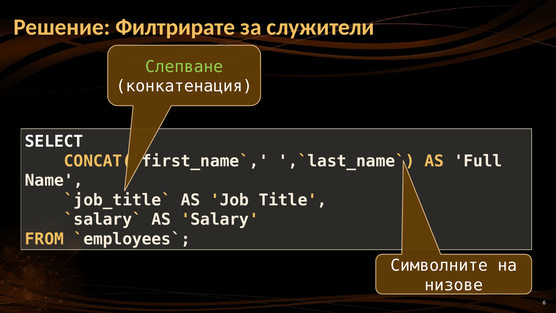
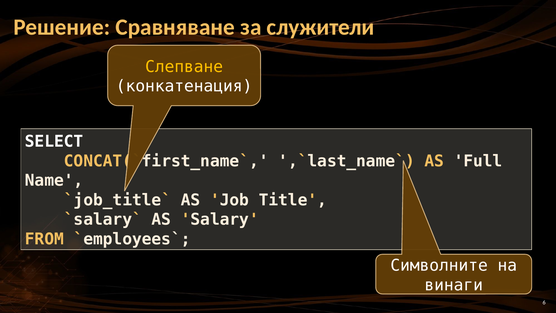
Филтрирате: Филтрирате -> Сравняване
Слепване colour: light green -> yellow
низове: низове -> винаги
